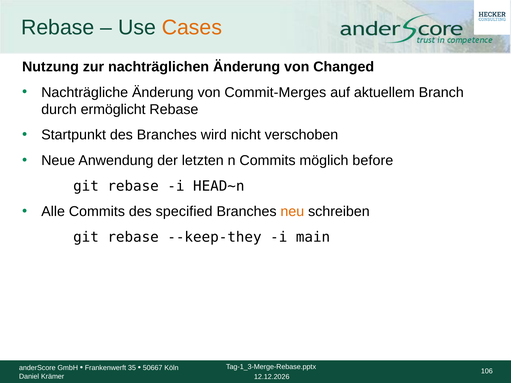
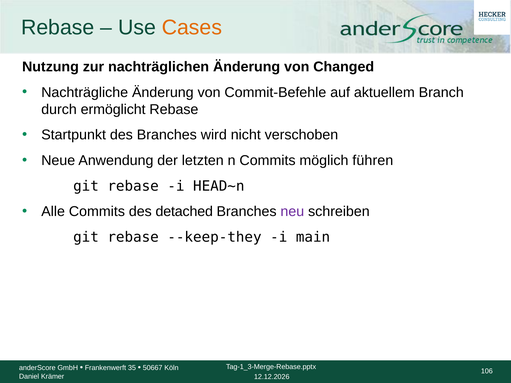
Commit-Merges: Commit-Merges -> Commit-Befehle
before: before -> führen
specified: specified -> detached
neu colour: orange -> purple
